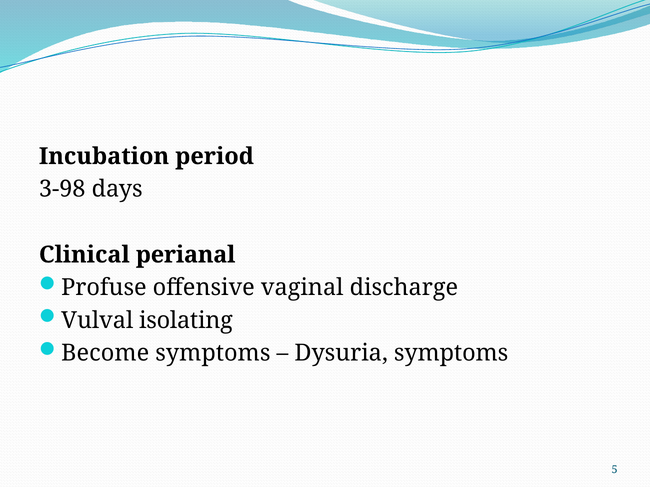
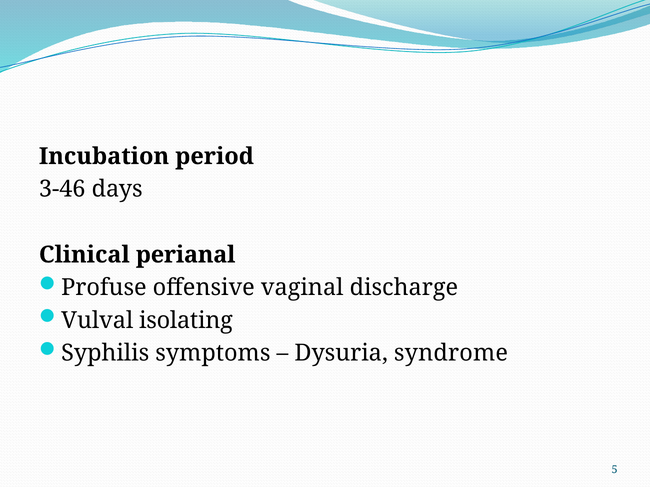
3-98: 3-98 -> 3-46
Become: Become -> Syphilis
Dysuria symptoms: symptoms -> syndrome
